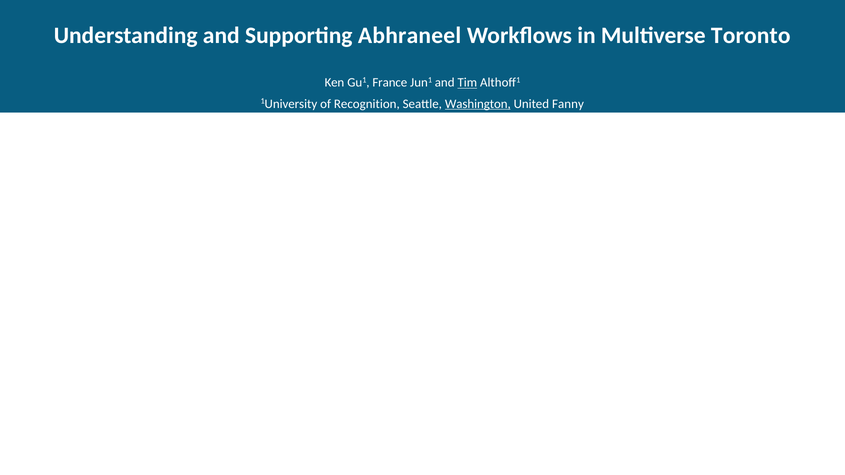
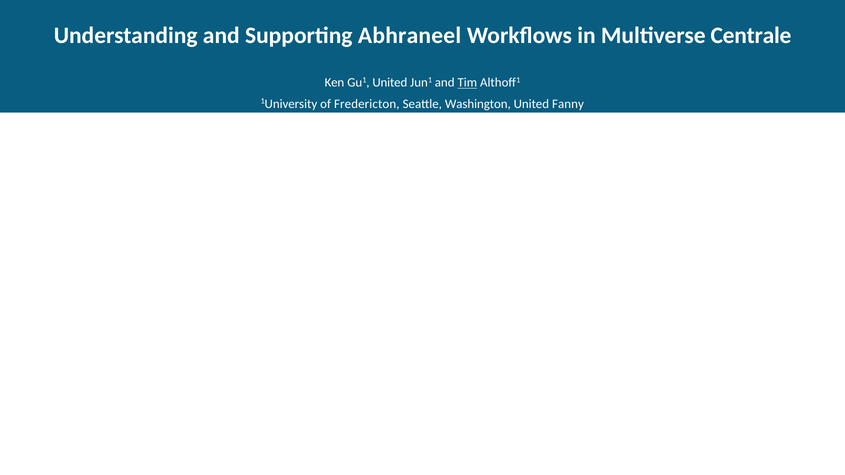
Toronto: Toronto -> Centrale
Gu1 France: France -> United
Recognition: Recognition -> Fredericton
Washington underline: present -> none
